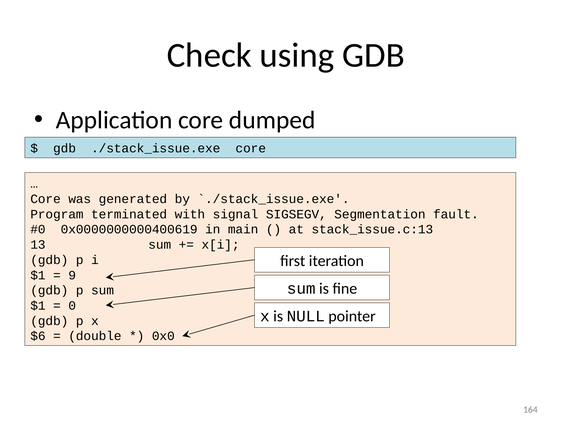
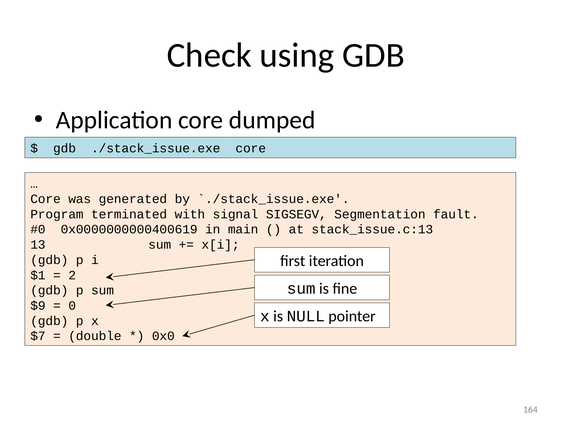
9: 9 -> 2
$1 at (38, 306): $1 -> $9
$6: $6 -> $7
